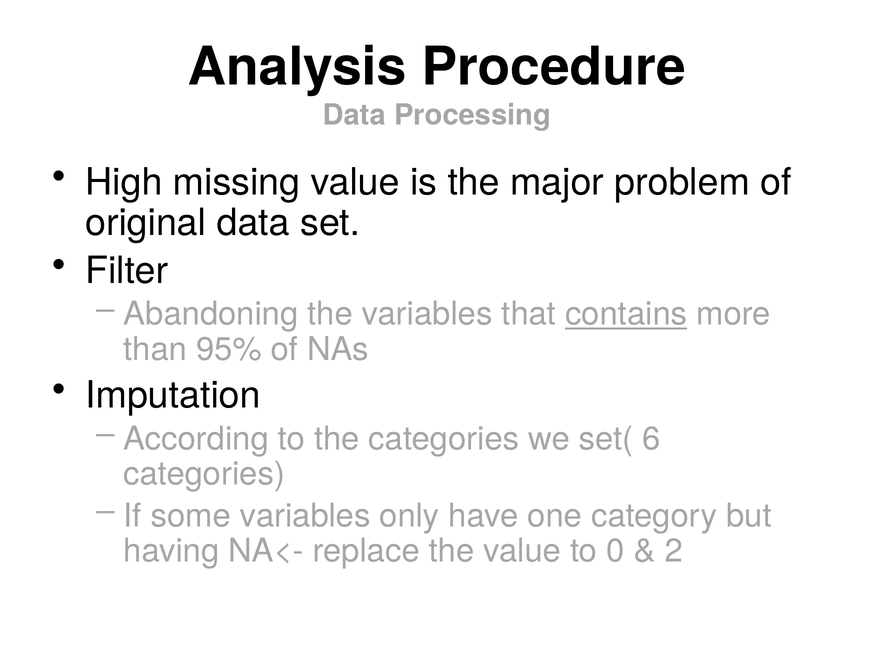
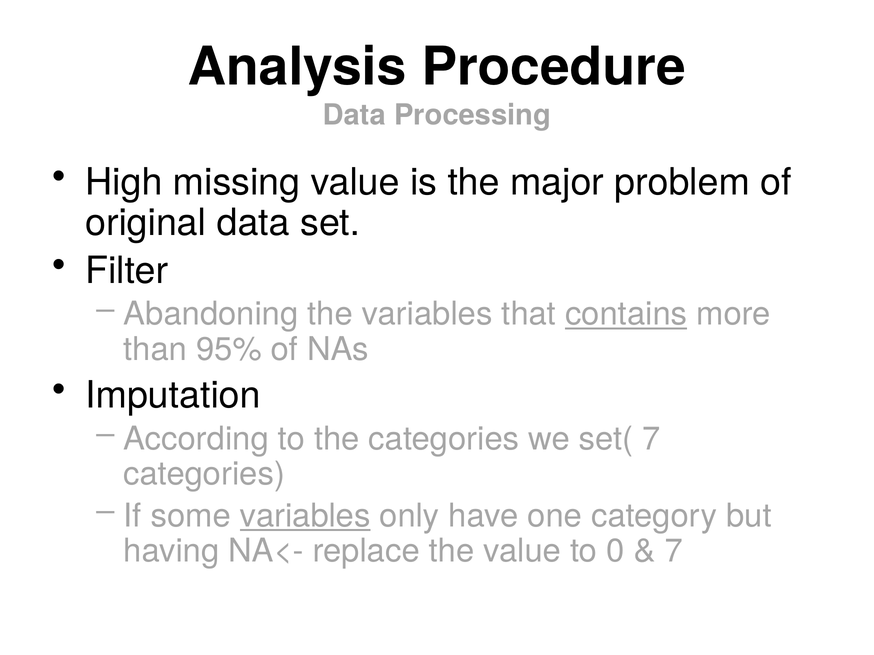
set( 6: 6 -> 7
variables at (305, 516) underline: none -> present
2 at (674, 552): 2 -> 7
